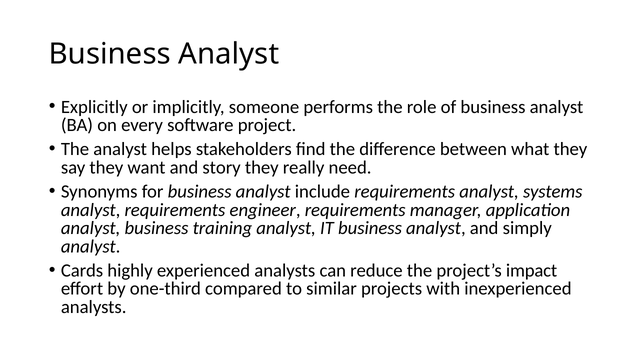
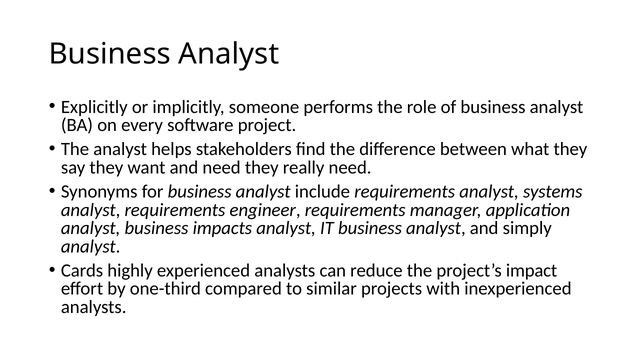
and story: story -> need
training: training -> impacts
